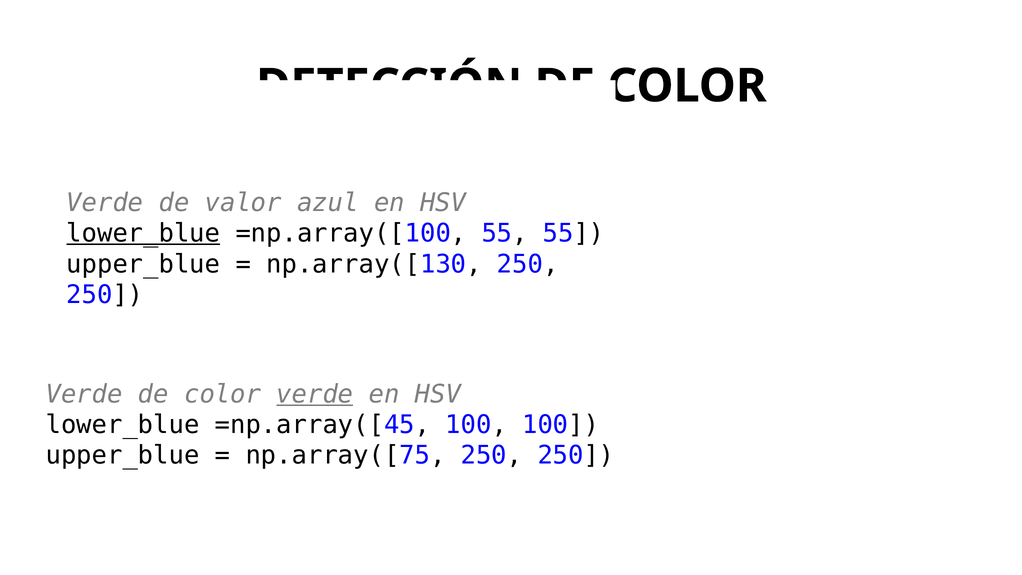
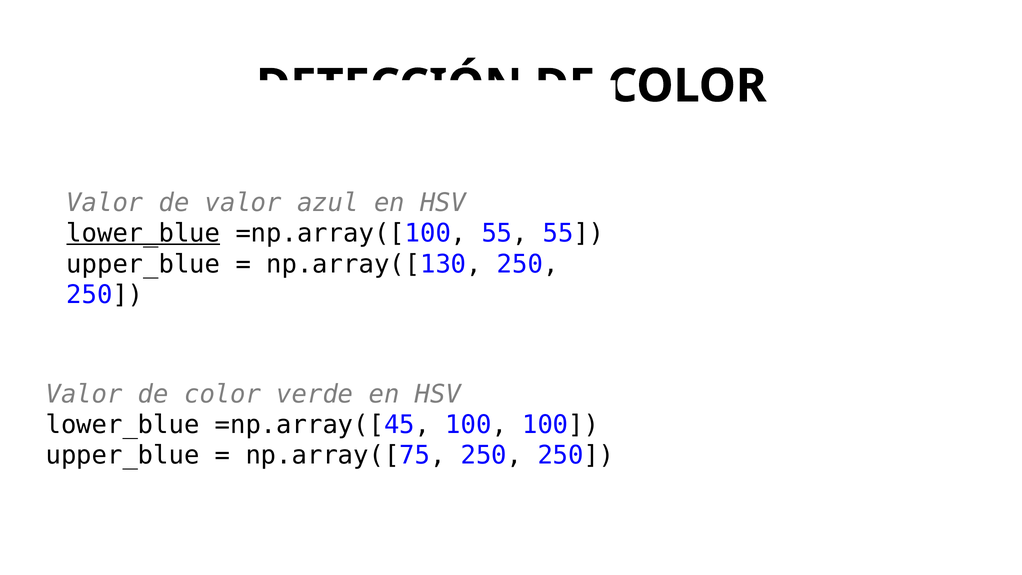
Verde at (105, 203): Verde -> Valor
Verde at (84, 394): Verde -> Valor
verde at (315, 394) underline: present -> none
